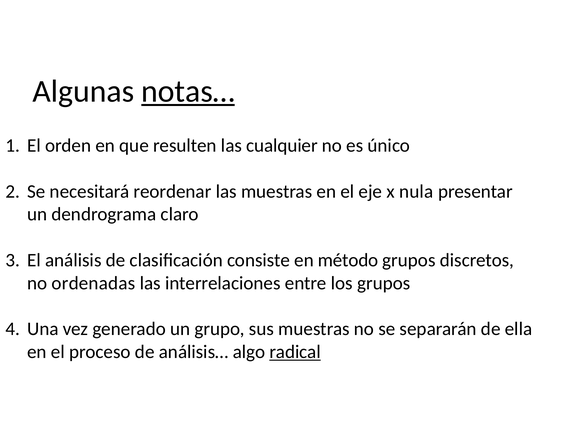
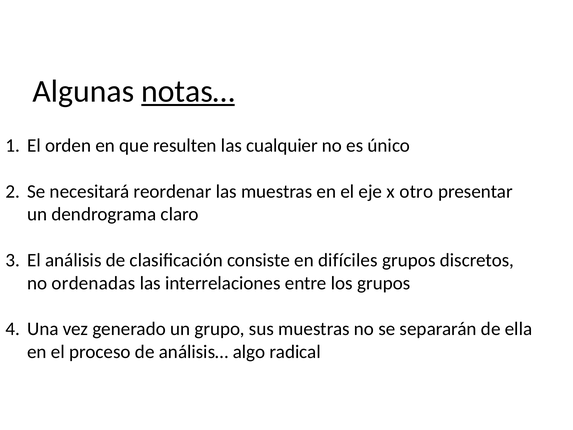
nula: nula -> otro
método: método -> difíciles
radical underline: present -> none
